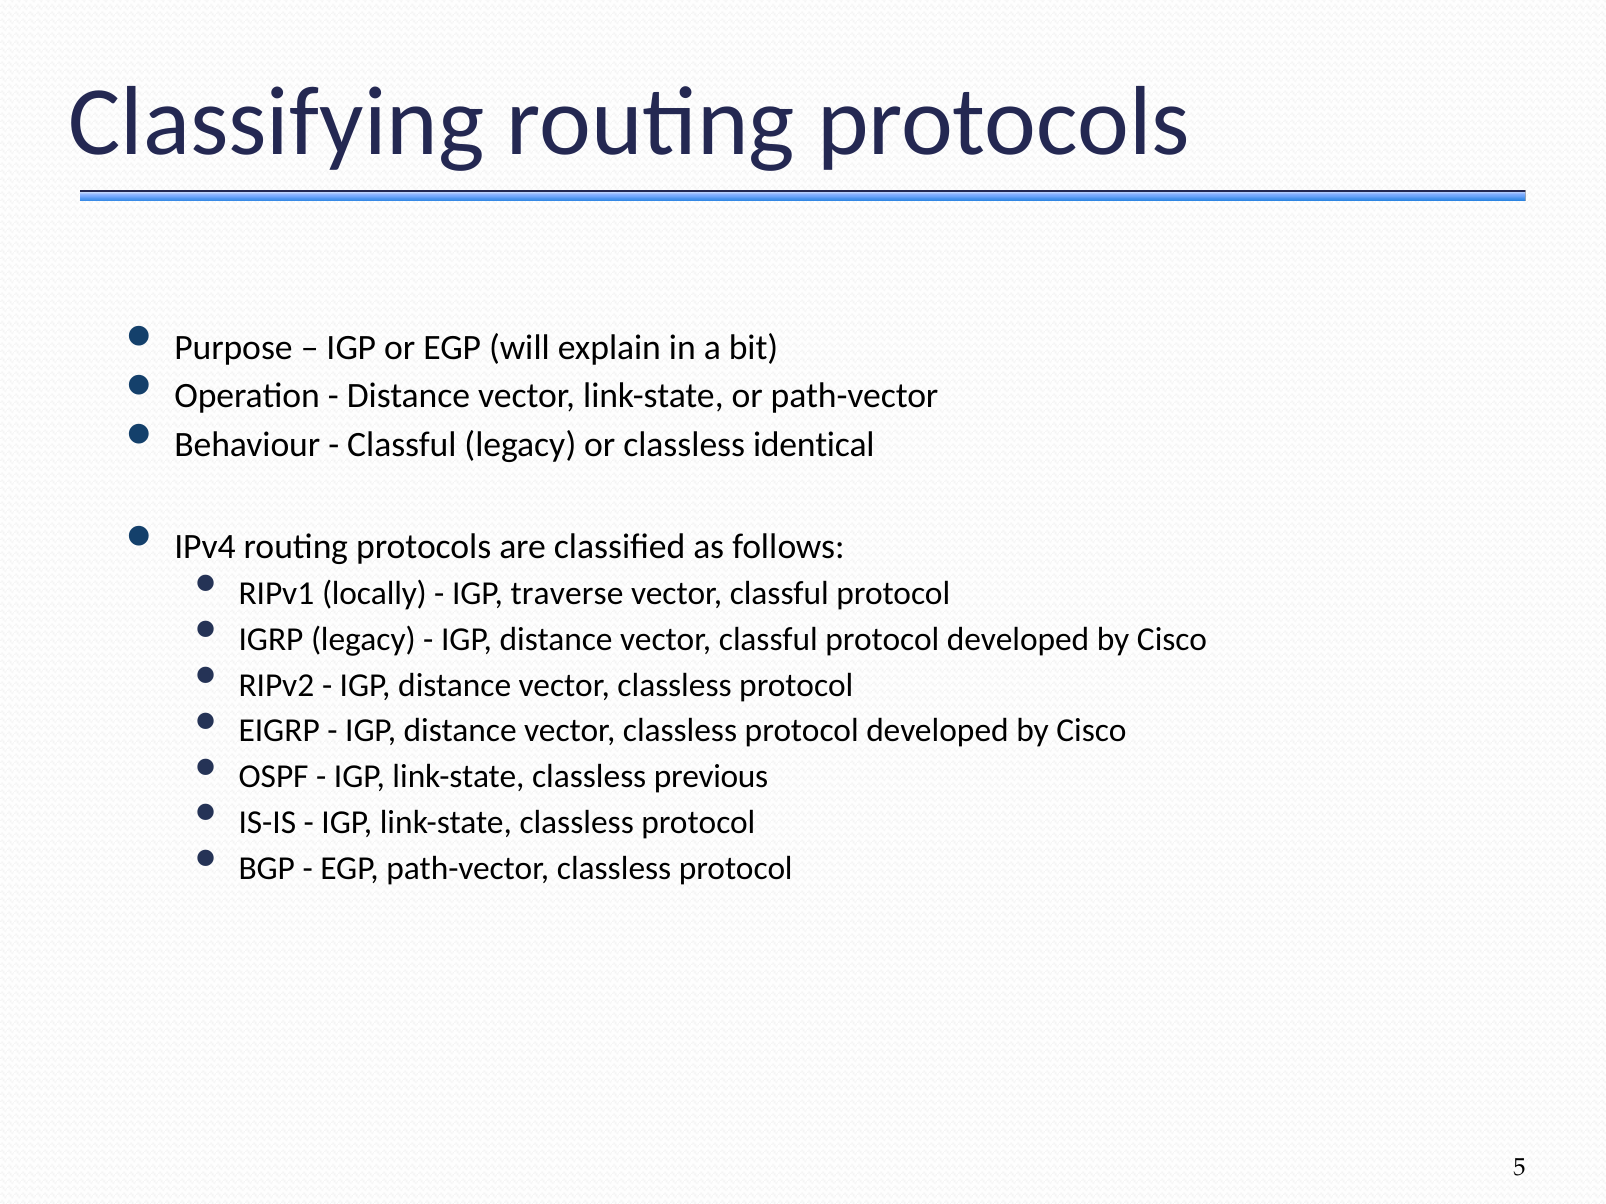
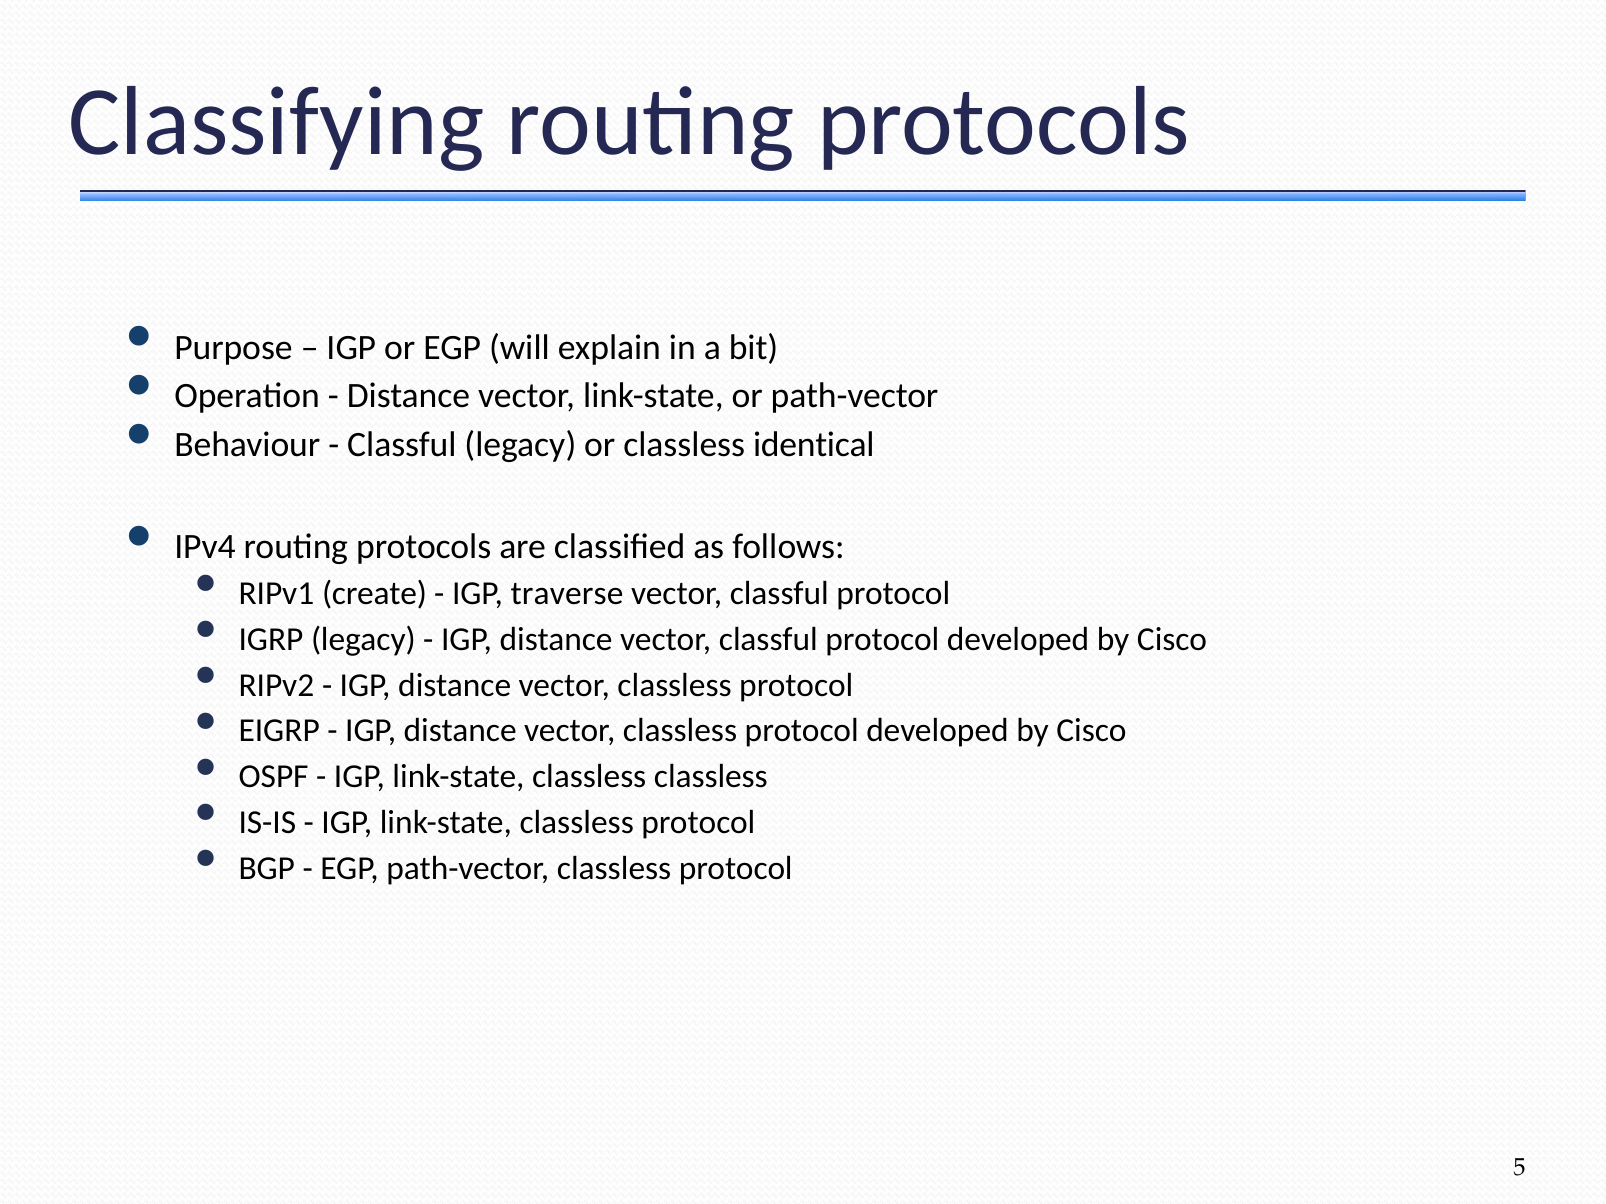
locally: locally -> create
classless previous: previous -> classless
